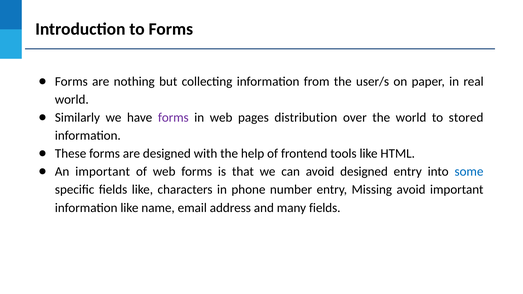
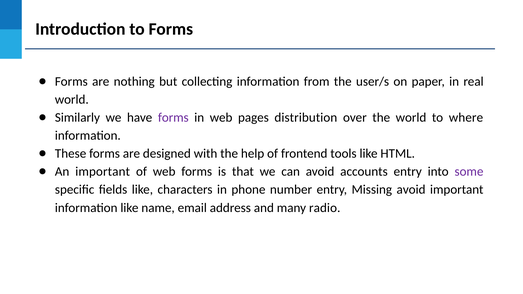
stored: stored -> where
avoid designed: designed -> accounts
some colour: blue -> purple
many fields: fields -> radio
